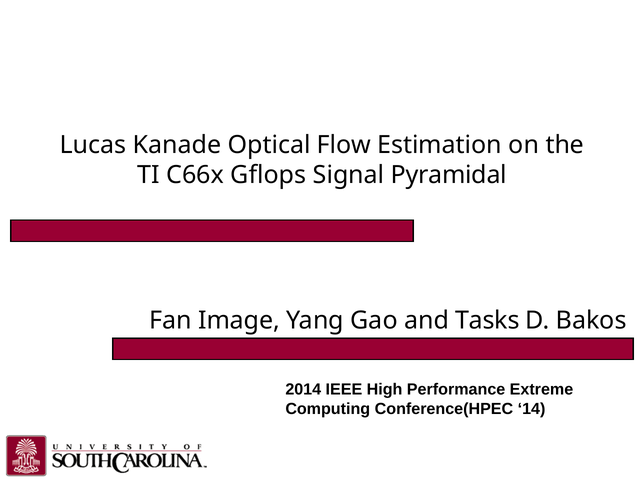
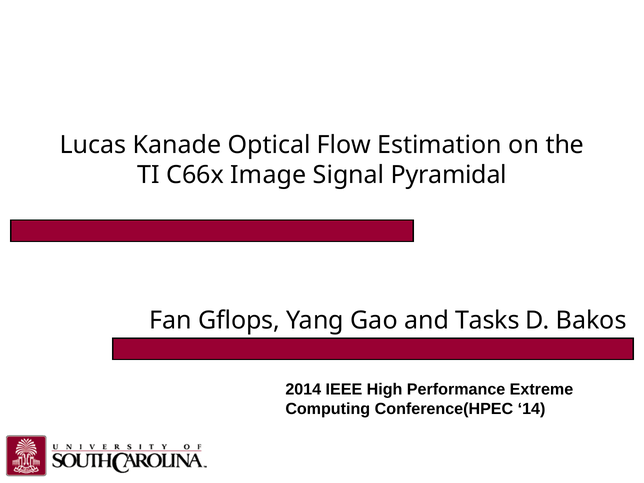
Gflops: Gflops -> Image
Image: Image -> Gflops
